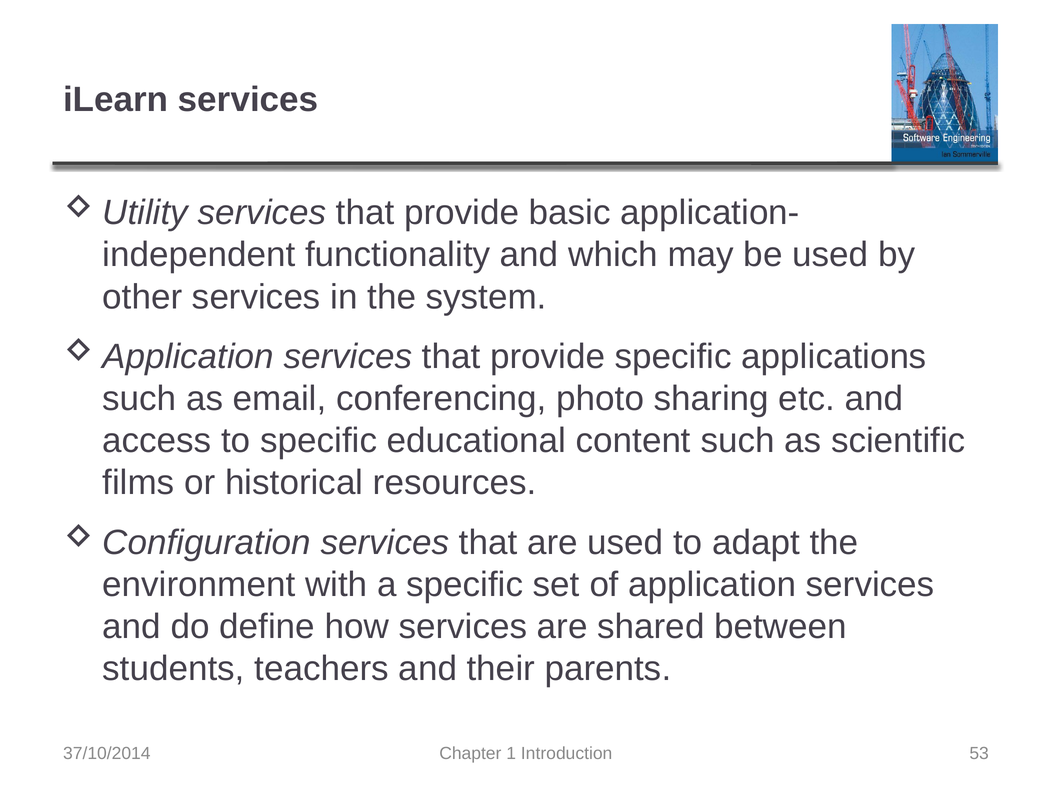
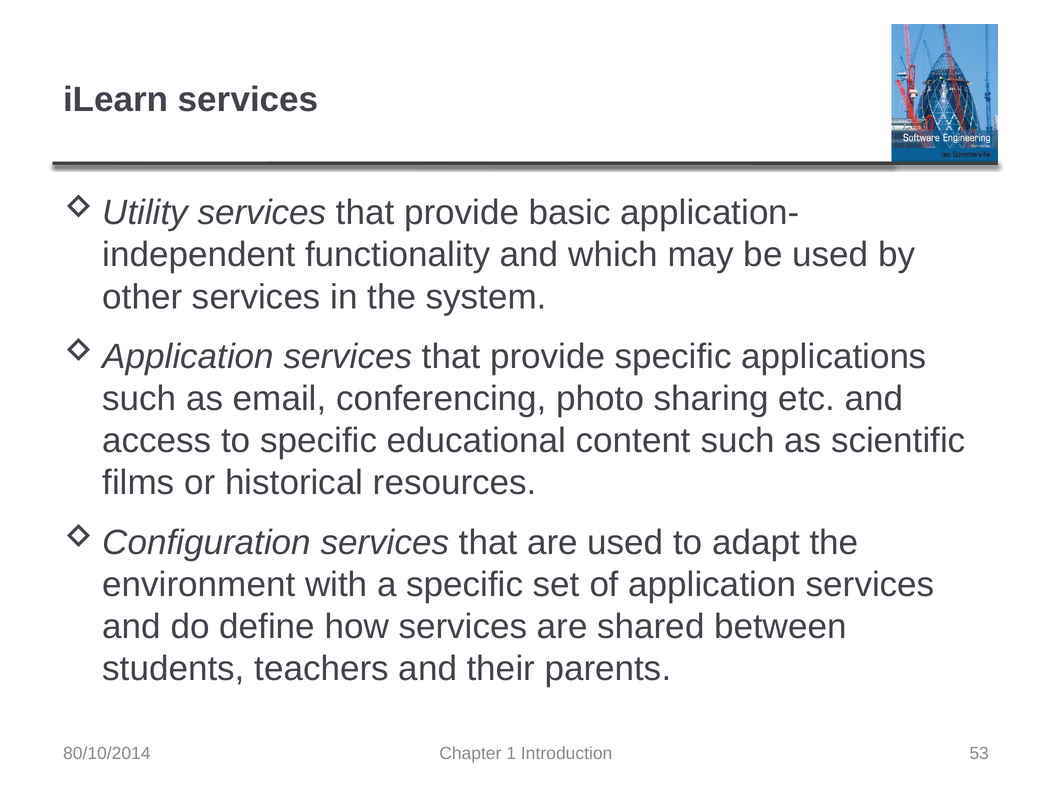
37/10/2014: 37/10/2014 -> 80/10/2014
